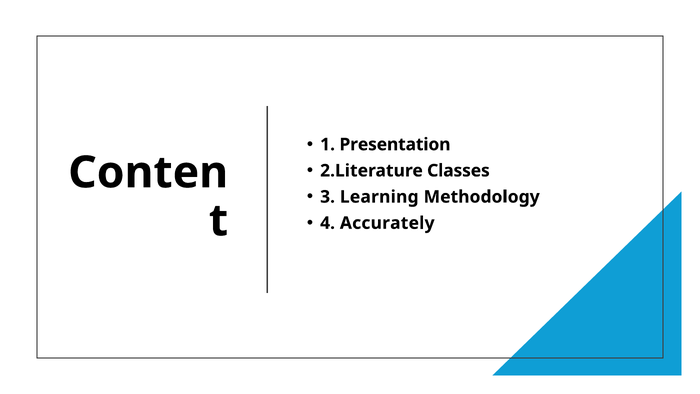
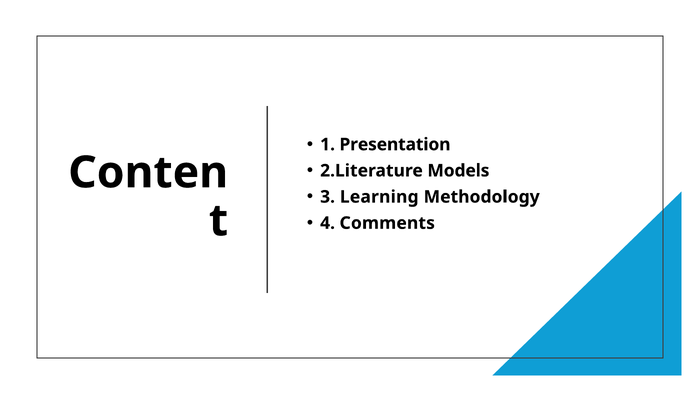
Classes: Classes -> Models
Accurately: Accurately -> Comments
